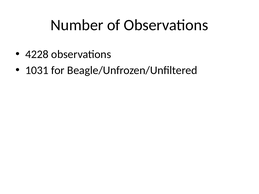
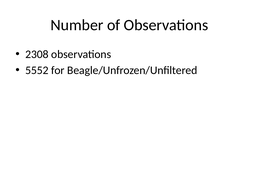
4228: 4228 -> 2308
1031: 1031 -> 5552
